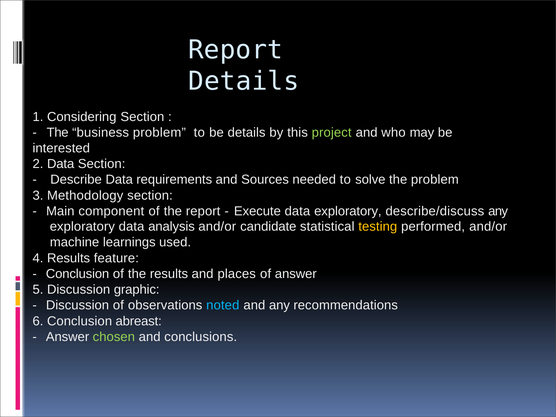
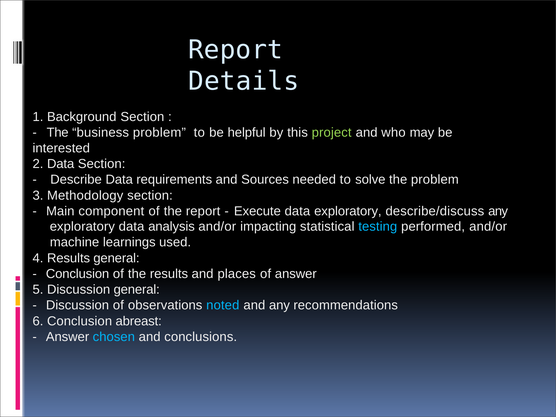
Considering: Considering -> Background
be details: details -> helpful
candidate: candidate -> impacting
testing colour: yellow -> light blue
Results feature: feature -> general
Discussion graphic: graphic -> general
chosen colour: light green -> light blue
